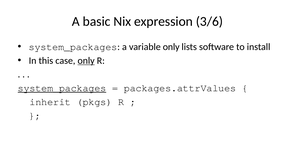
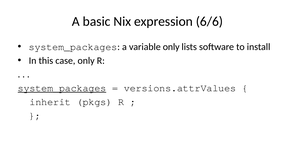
3/6: 3/6 -> 6/6
only at (86, 61) underline: present -> none
packages.attrValues: packages.attrValues -> versions.attrValues
